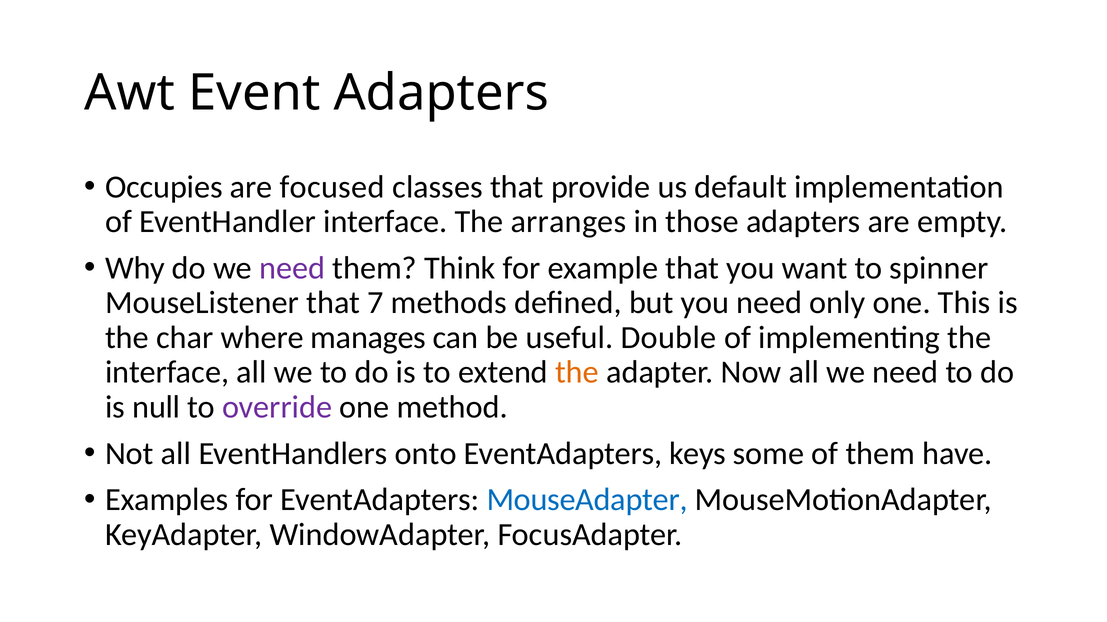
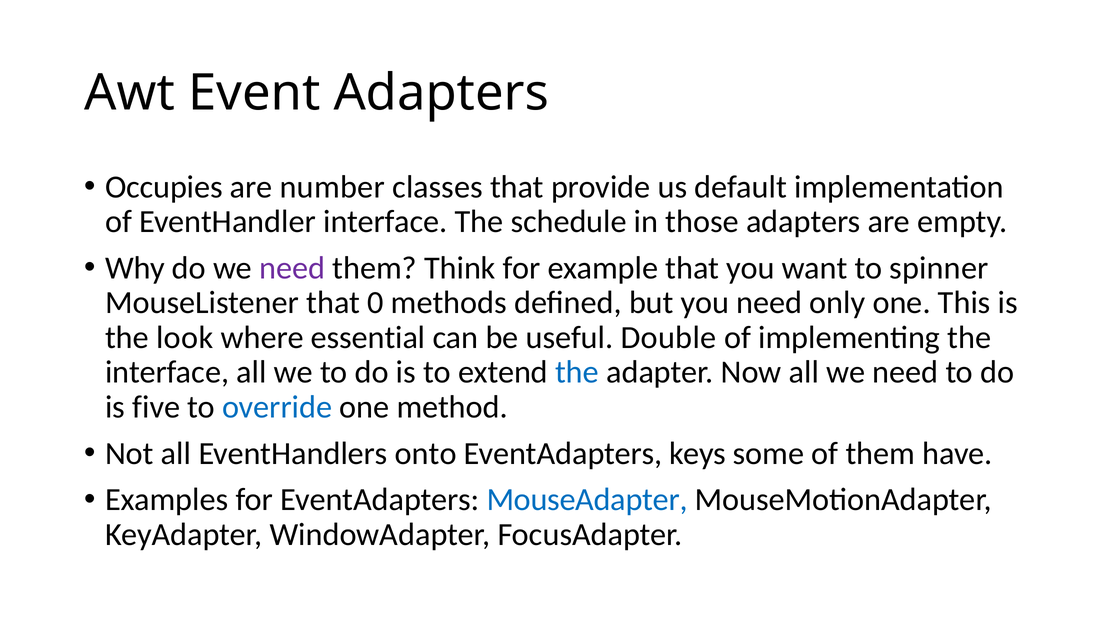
focused: focused -> number
arranges: arranges -> schedule
7: 7 -> 0
char: char -> look
manages: manages -> essential
the at (577, 373) colour: orange -> blue
null: null -> five
override colour: purple -> blue
